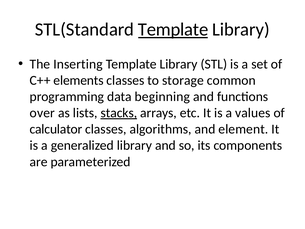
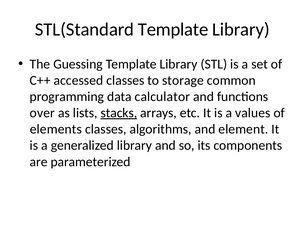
Template at (173, 30) underline: present -> none
Inserting: Inserting -> Guessing
elements: elements -> accessed
beginning: beginning -> calculator
calculator: calculator -> elements
